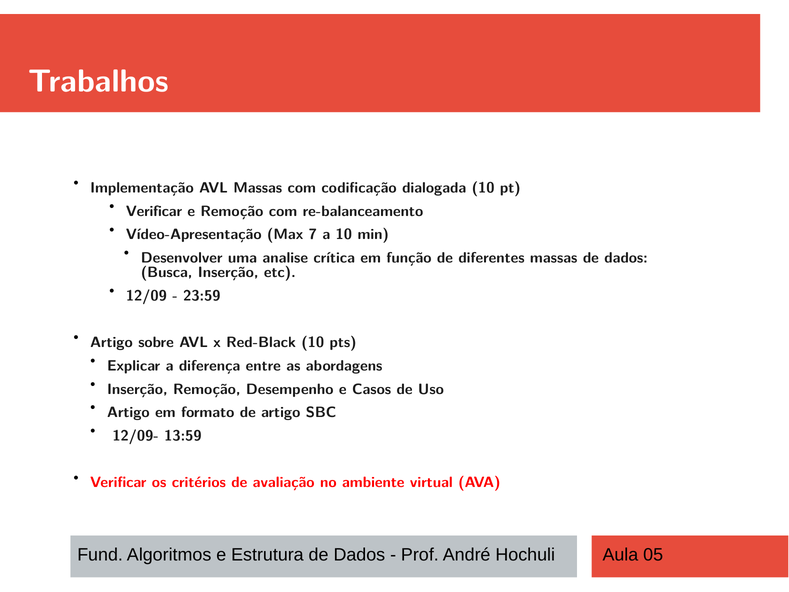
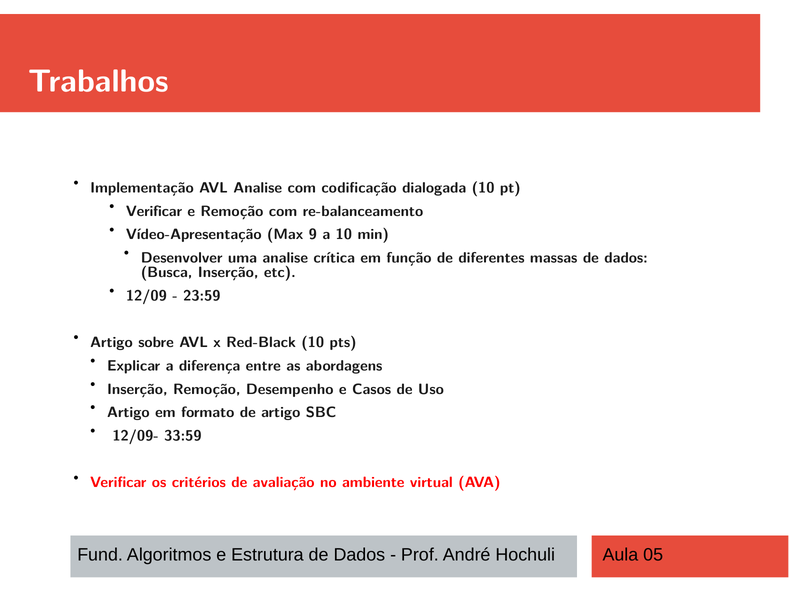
AVL Massas: Massas -> Analise
7: 7 -> 9
13:59: 13:59 -> 33:59
